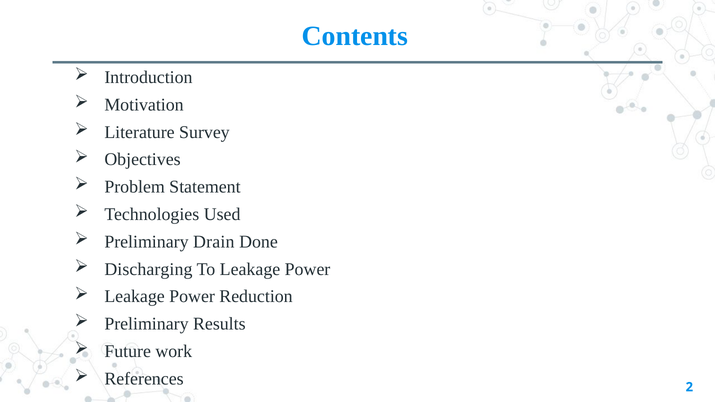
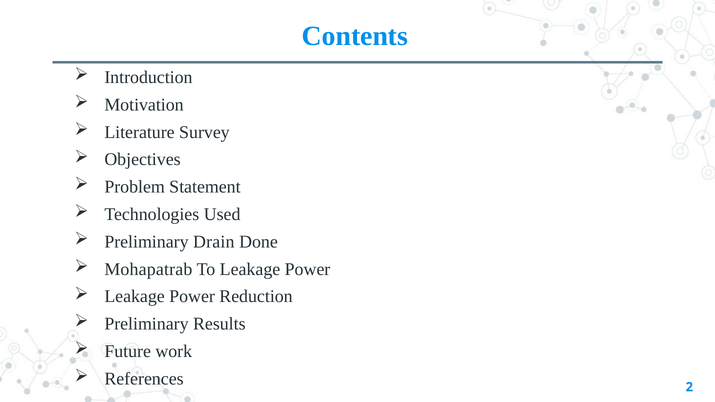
Discharging: Discharging -> Mohapatrab
